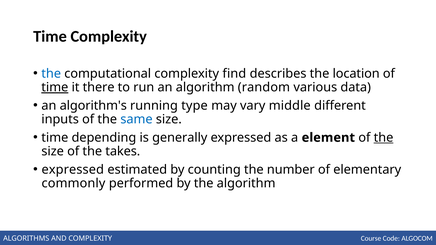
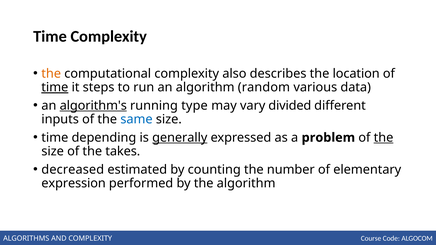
the at (51, 74) colour: blue -> orange
find: find -> also
there: there -> steps
algorithm's underline: none -> present
middle: middle -> divided
generally underline: none -> present
element: element -> problem
expressed at (73, 170): expressed -> decreased
commonly: commonly -> expression
